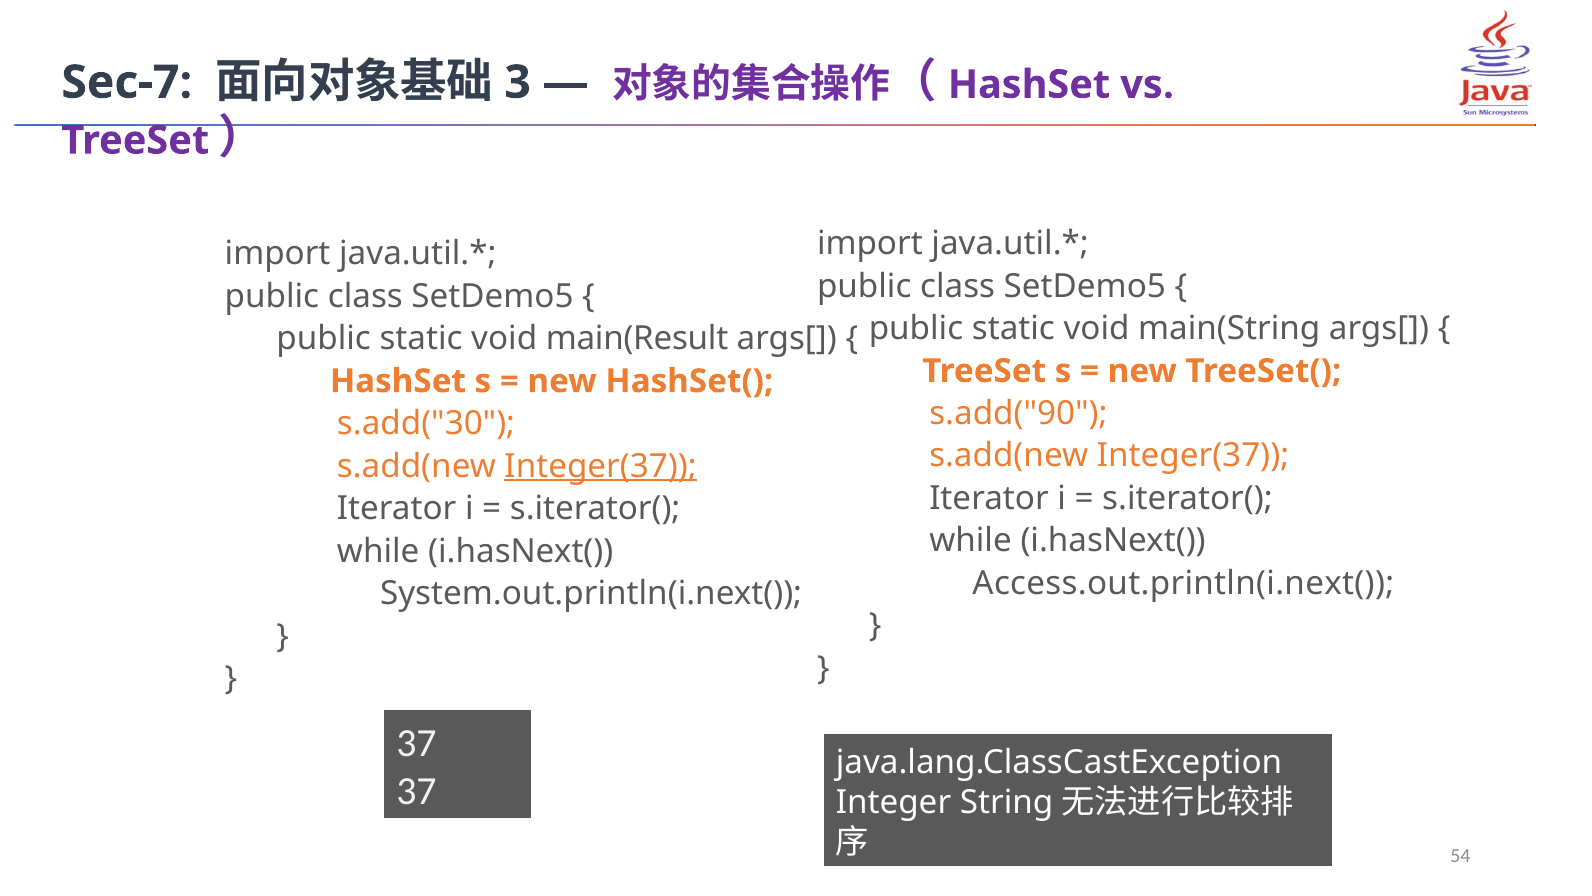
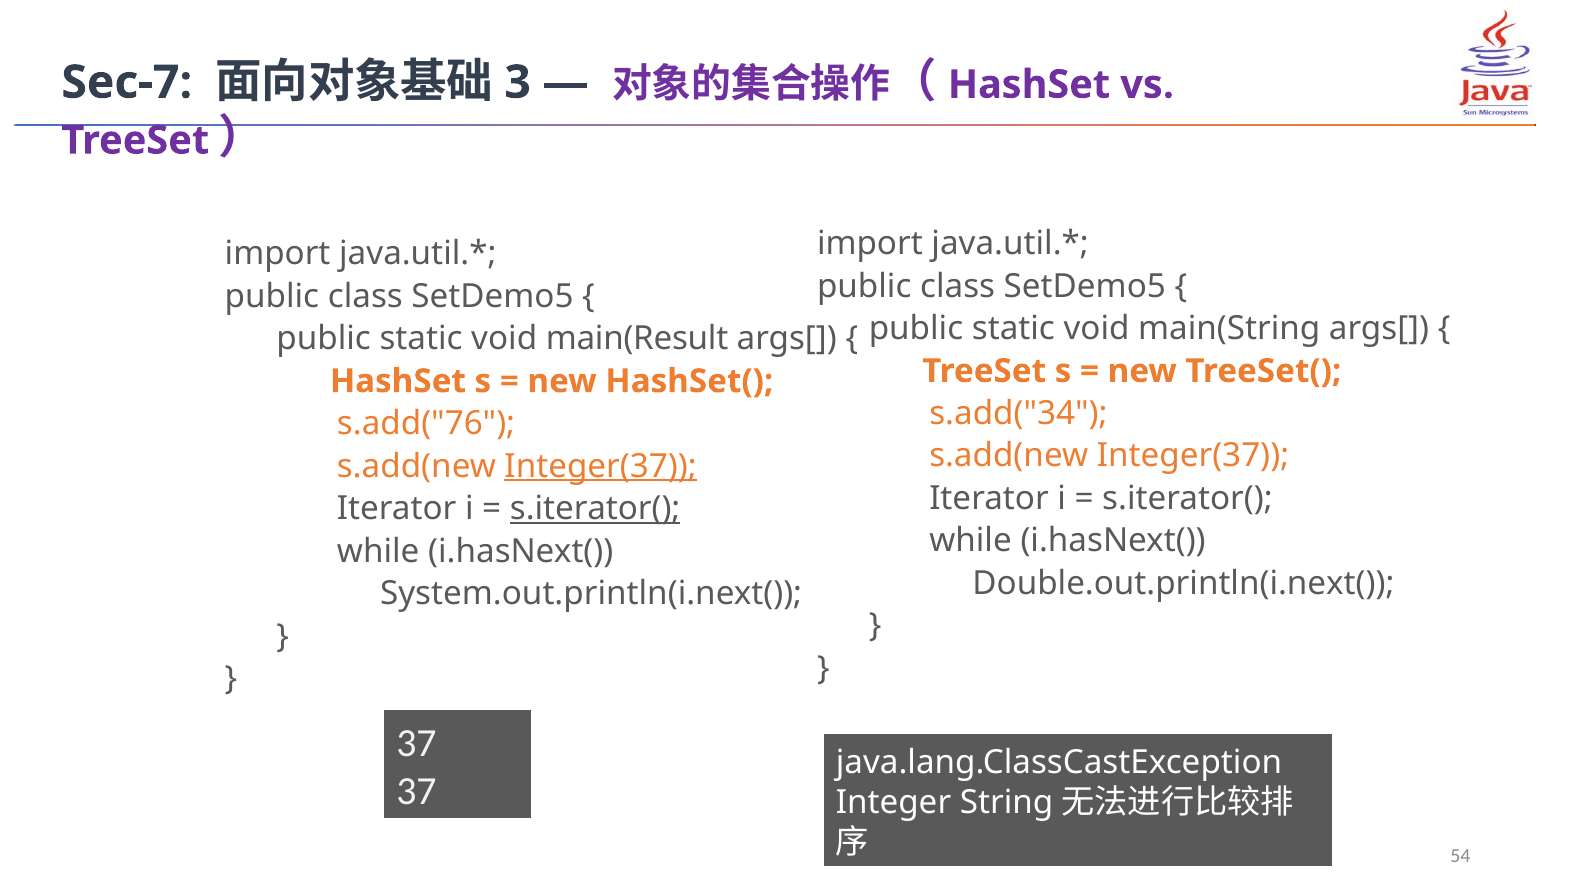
s.add("90: s.add("90 -> s.add("34
s.add("30: s.add("30 -> s.add("76
s.iterator( at (595, 508) underline: none -> present
Access.out.println(i.next(: Access.out.println(i.next( -> Double.out.println(i.next(
